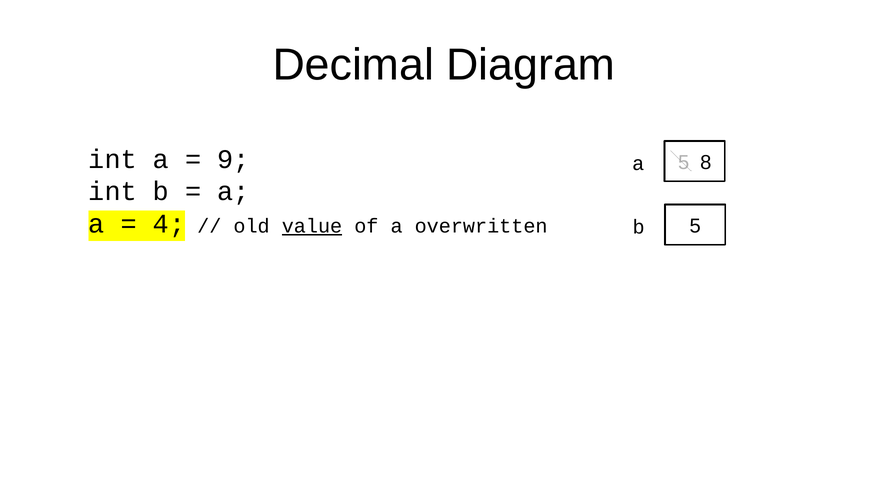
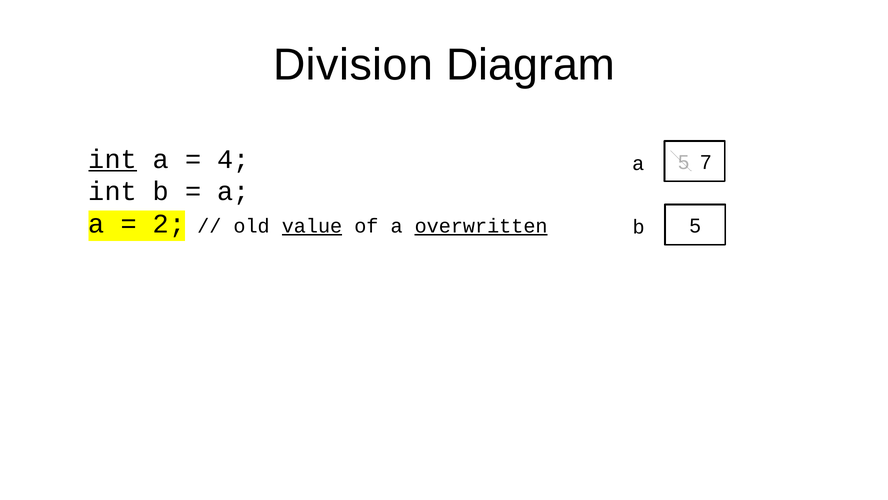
Decimal: Decimal -> Division
int at (113, 159) underline: none -> present
9: 9 -> 4
8: 8 -> 7
4: 4 -> 2
overwritten underline: none -> present
